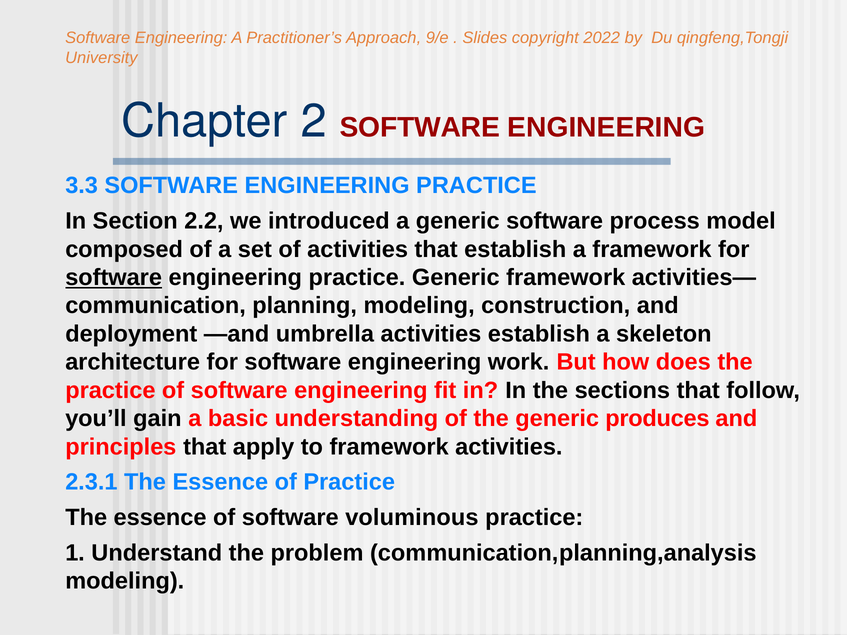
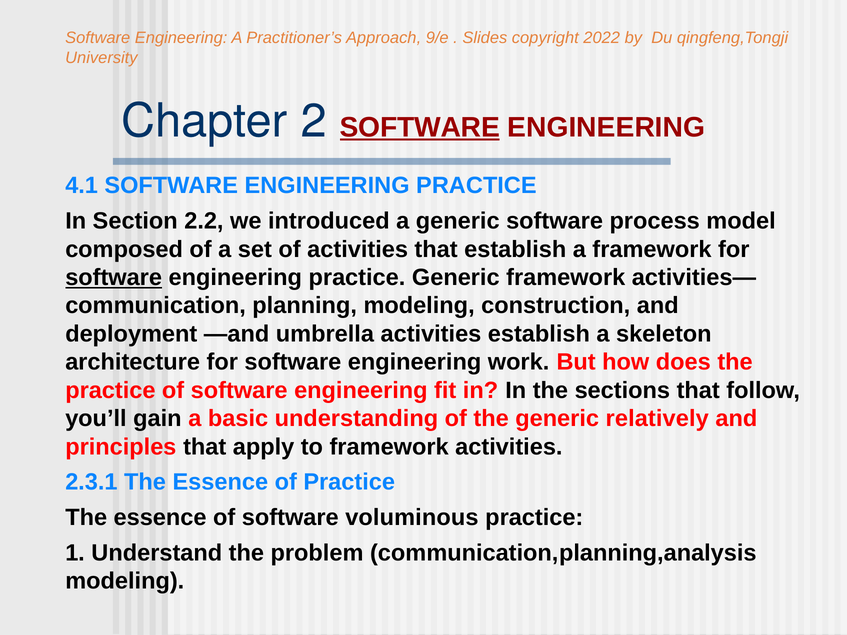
SOFTWARE at (420, 128) underline: none -> present
3.3: 3.3 -> 4.1
produces: produces -> relatively
